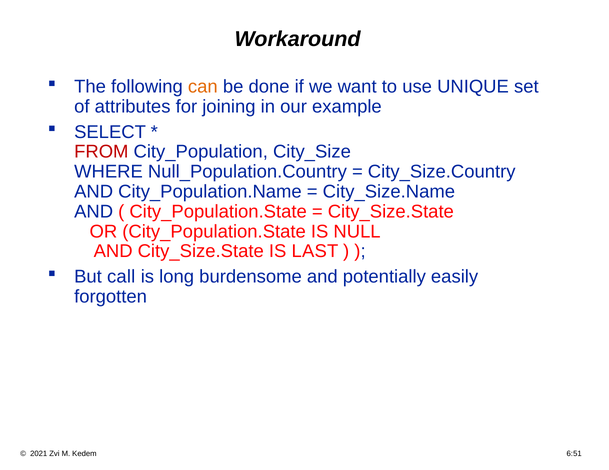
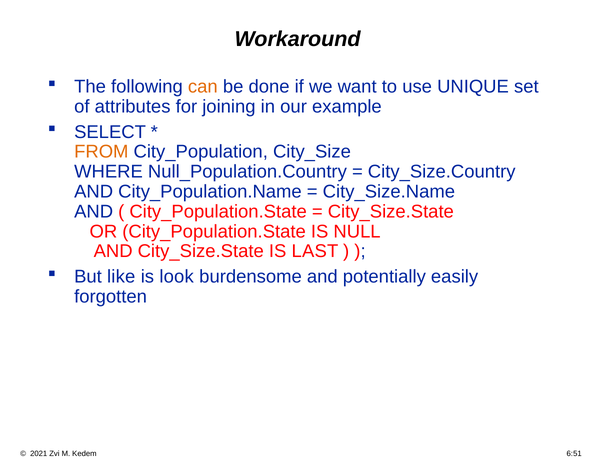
FROM colour: red -> orange
call: call -> like
long: long -> look
